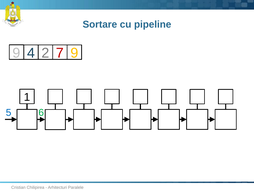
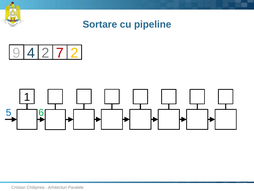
7 9: 9 -> 2
